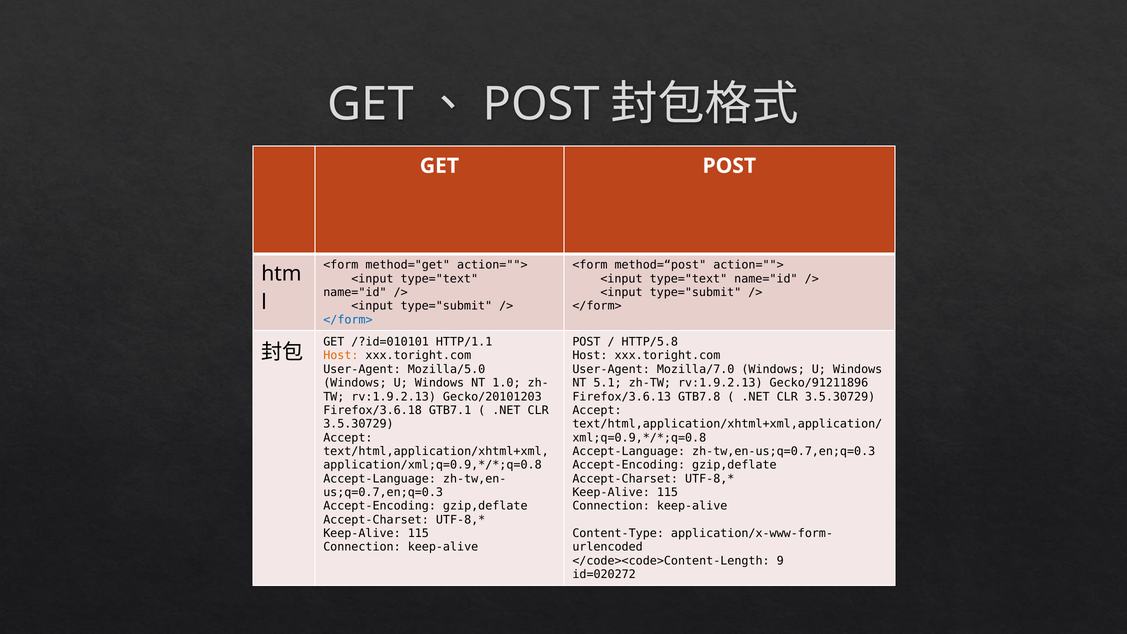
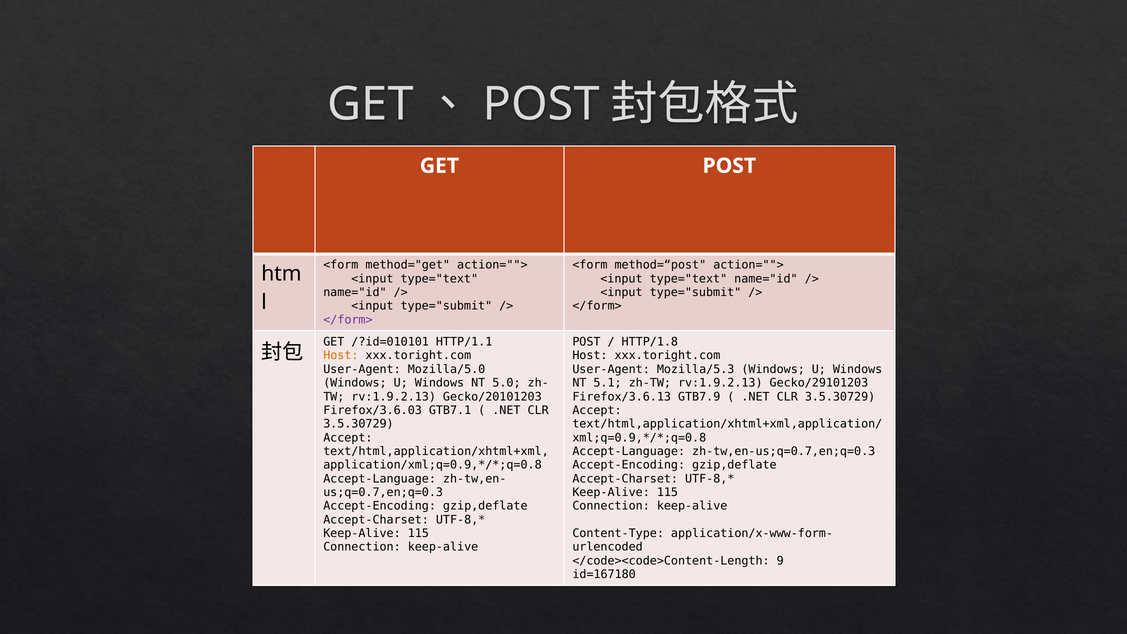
</form> at (348, 320) colour: blue -> purple
HTTP/5.8: HTTP/5.8 -> HTTP/1.8
Mozilla/7.0: Mozilla/7.0 -> Mozilla/5.3
1.0: 1.0 -> 5.0
Gecko/91211896: Gecko/91211896 -> Gecko/29101203
GTB7.8: GTB7.8 -> GTB7.9
Firefox/3.6.18: Firefox/3.6.18 -> Firefox/3.6.03
id=020272: id=020272 -> id=167180
